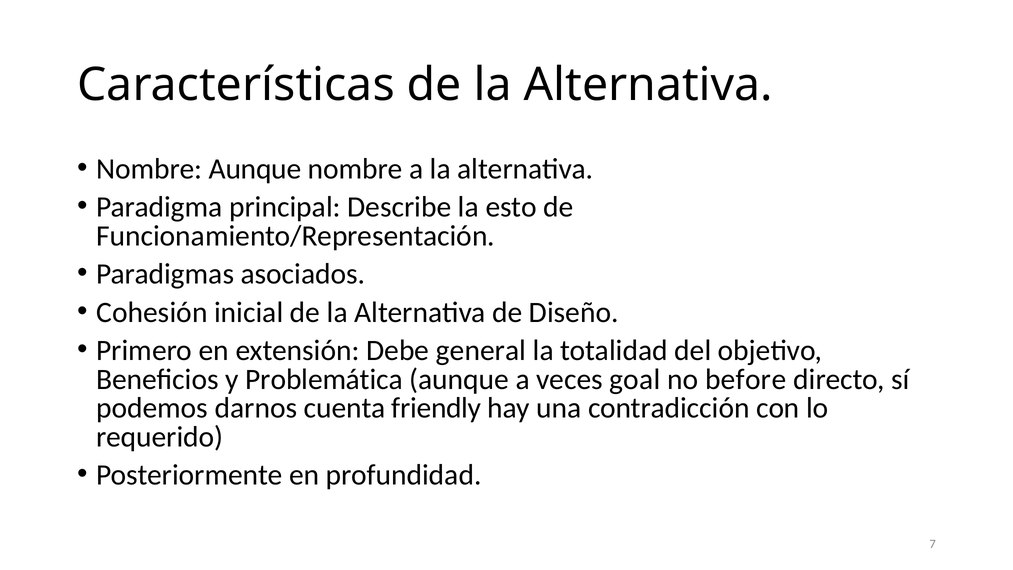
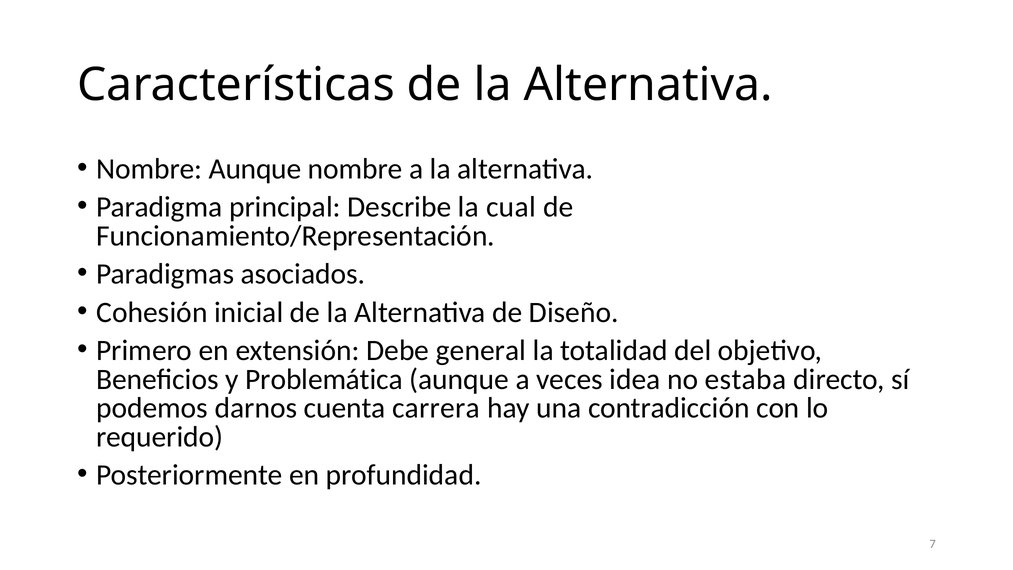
esto: esto -> cual
goal: goal -> idea
before: before -> estaba
friendly: friendly -> carrera
